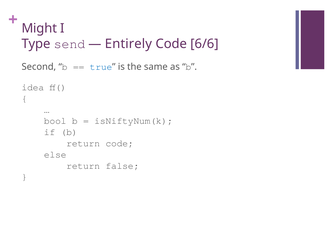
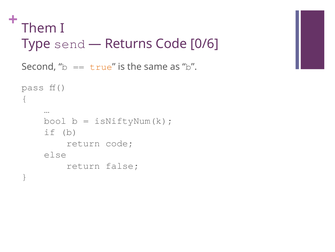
Might: Might -> Them
Entirely: Entirely -> Returns
6/6: 6/6 -> 0/6
true colour: blue -> orange
idea: idea -> pass
